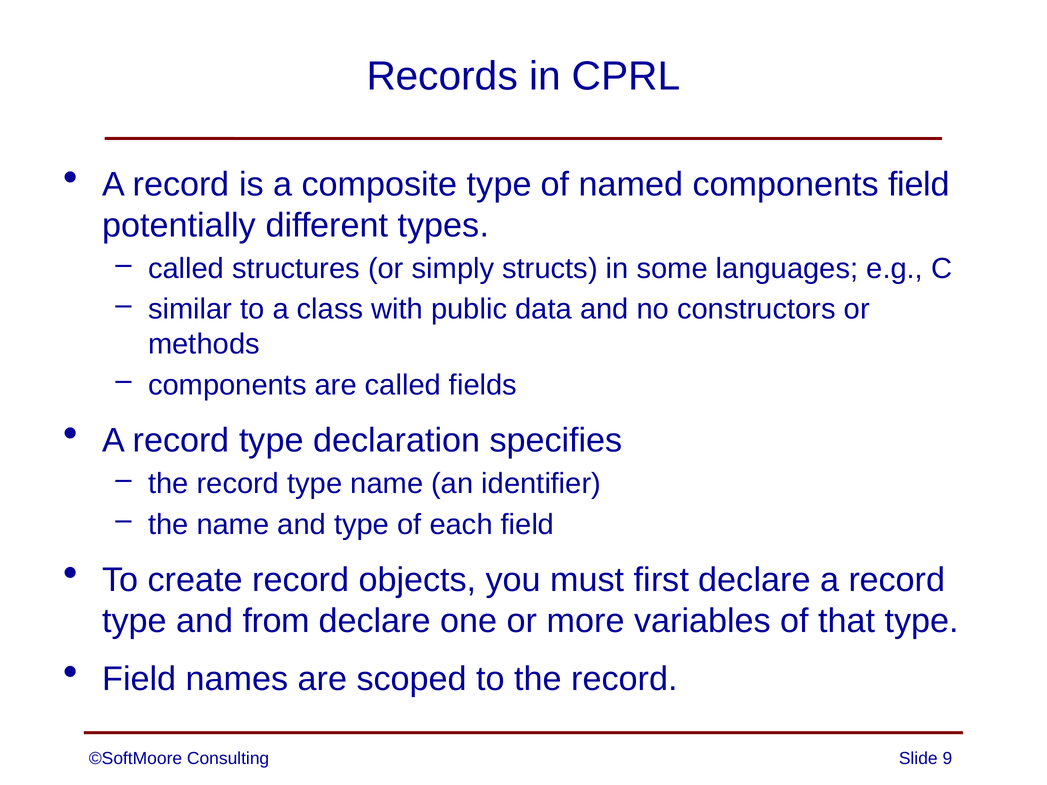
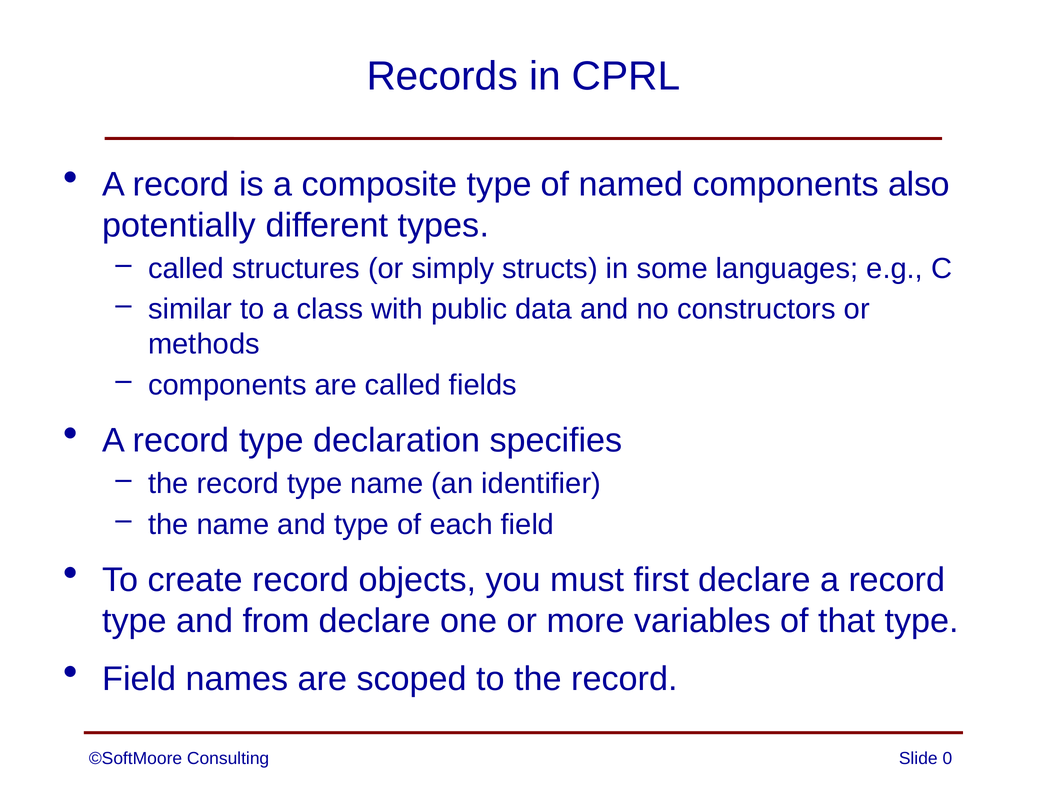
components field: field -> also
9: 9 -> 0
